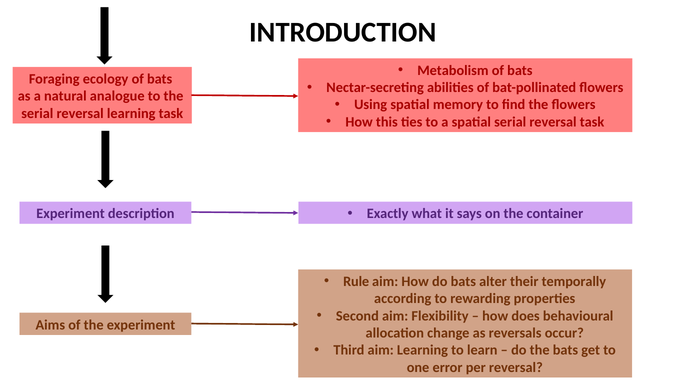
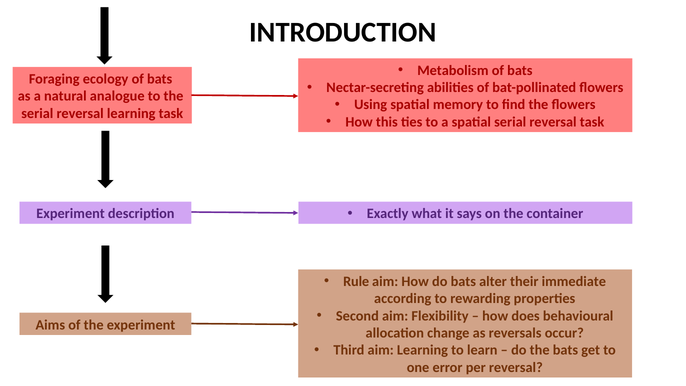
temporally: temporally -> immediate
